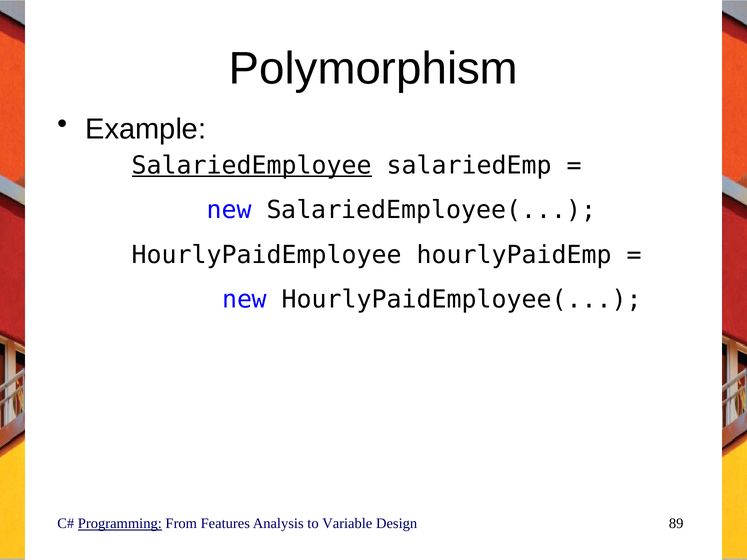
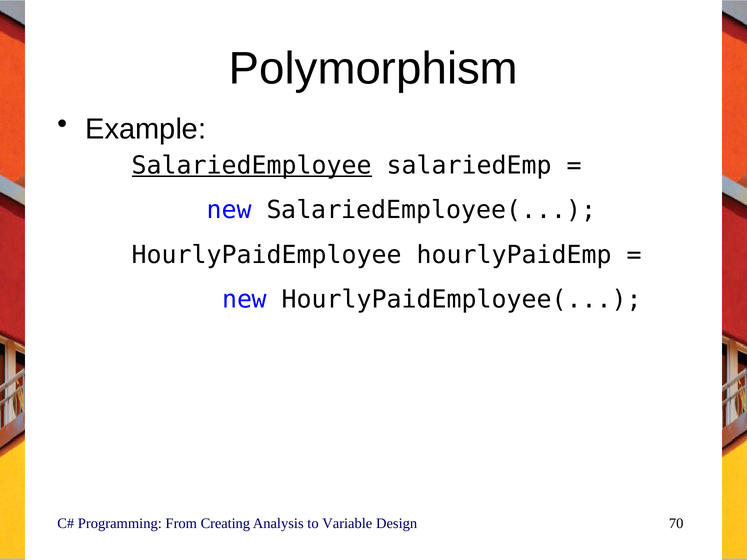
Programming underline: present -> none
Features: Features -> Creating
89: 89 -> 70
